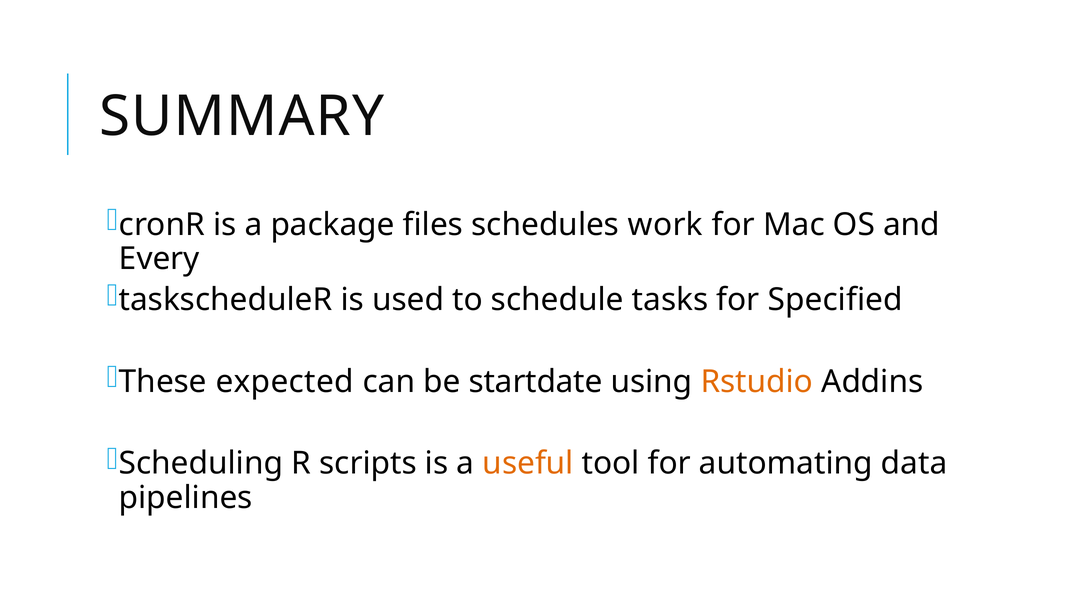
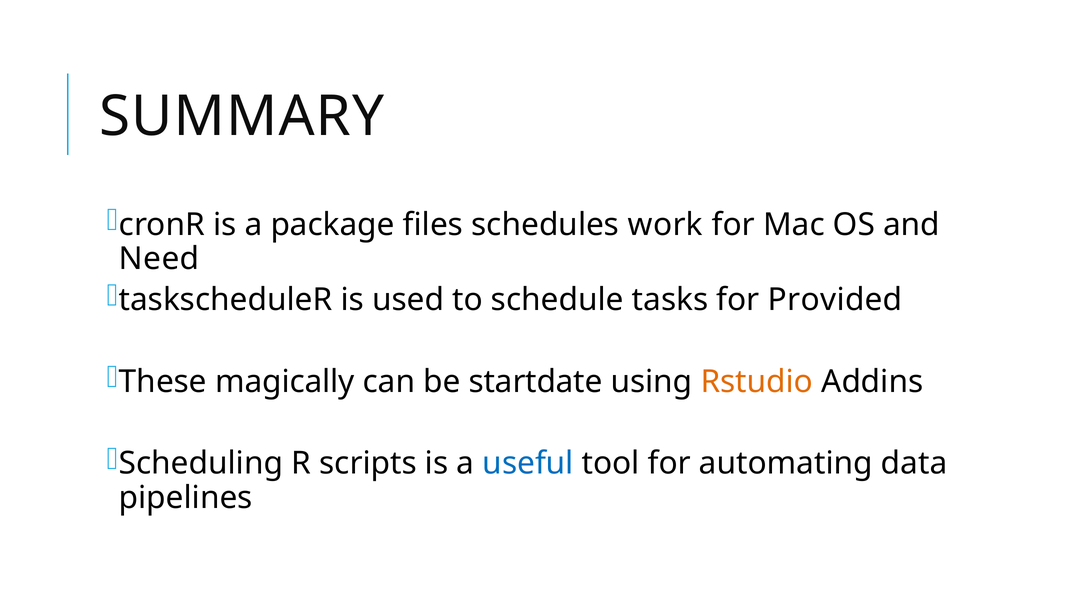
Every: Every -> Need
Specified: Specified -> Provided
expected: expected -> magically
useful colour: orange -> blue
